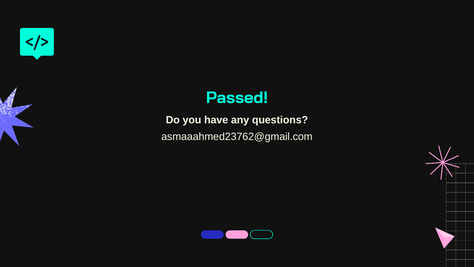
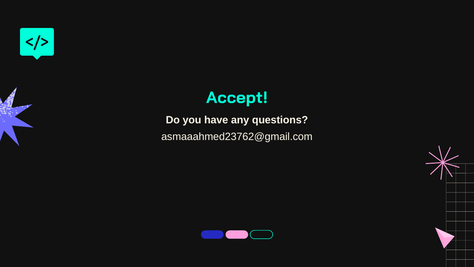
Passed: Passed -> Accept
